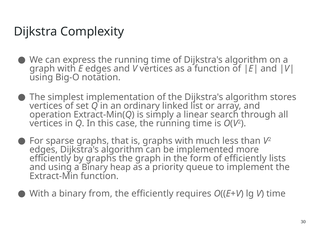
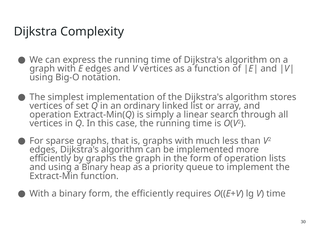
of efficiently: efficiently -> operation
binary from: from -> form
